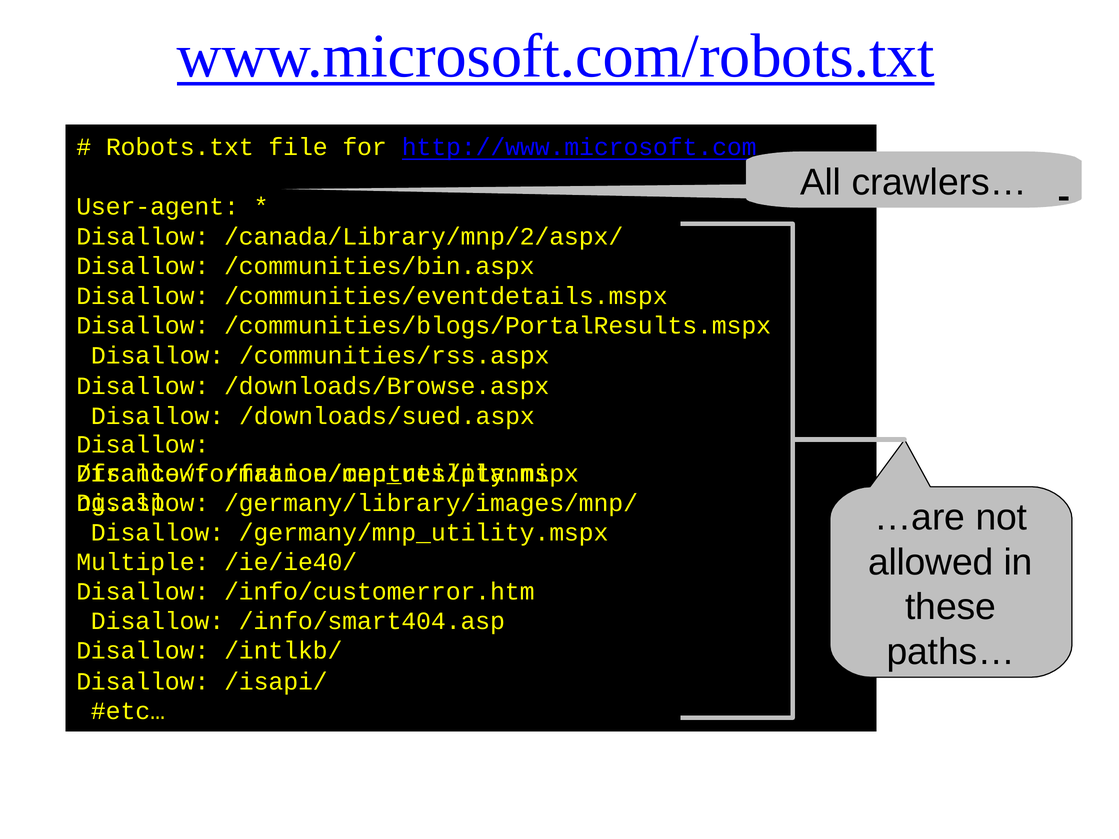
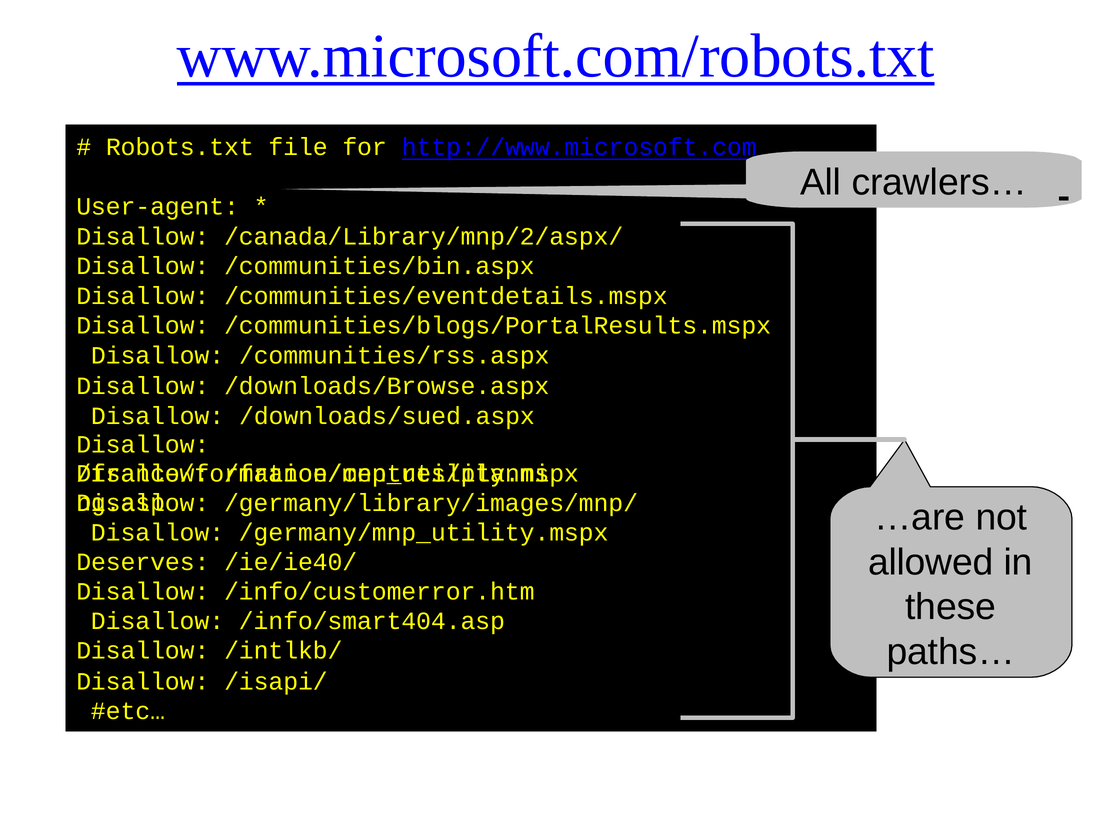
Multiple: Multiple -> Deserves
